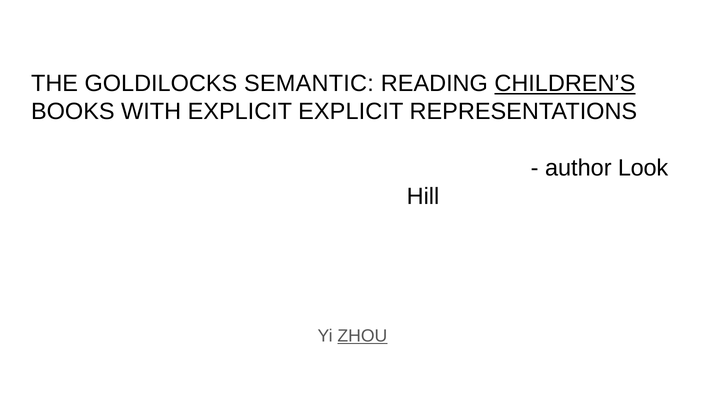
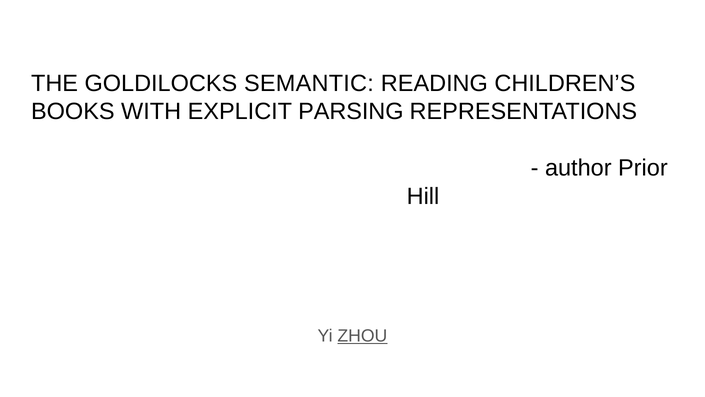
CHILDREN’S underline: present -> none
EXPLICIT EXPLICIT: EXPLICIT -> PARSING
Look: Look -> Prior
